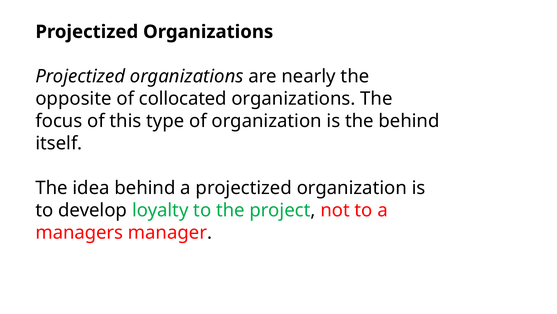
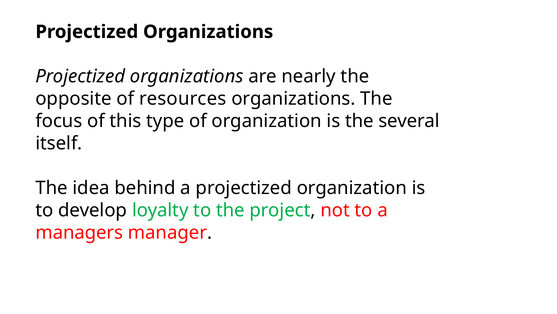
collocated: collocated -> resources
the behind: behind -> several
